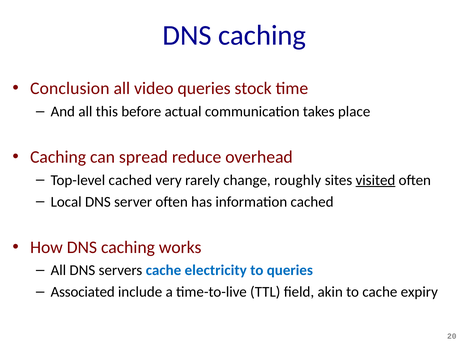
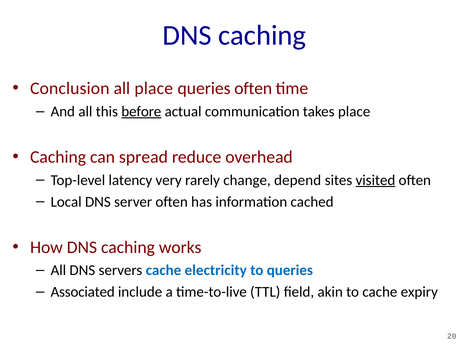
all video: video -> place
queries stock: stock -> often
before underline: none -> present
Top-level cached: cached -> latency
roughly: roughly -> depend
